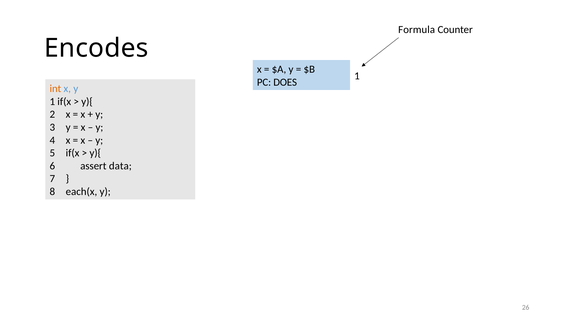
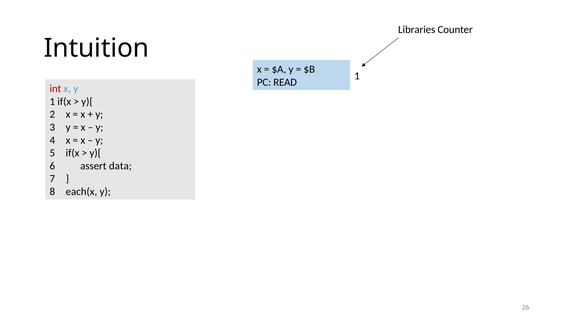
Formula: Formula -> Libraries
Encodes: Encodes -> Intuition
DOES: DOES -> READ
int colour: orange -> red
